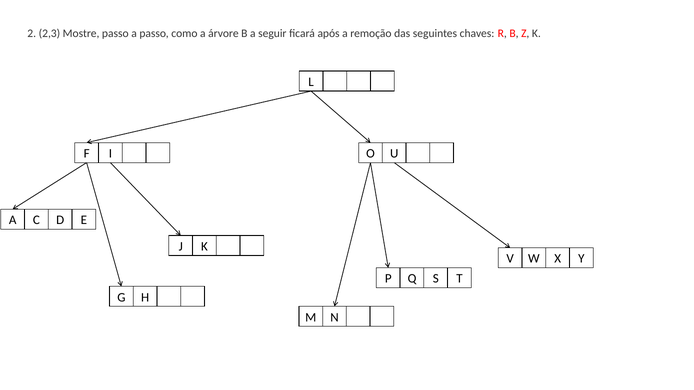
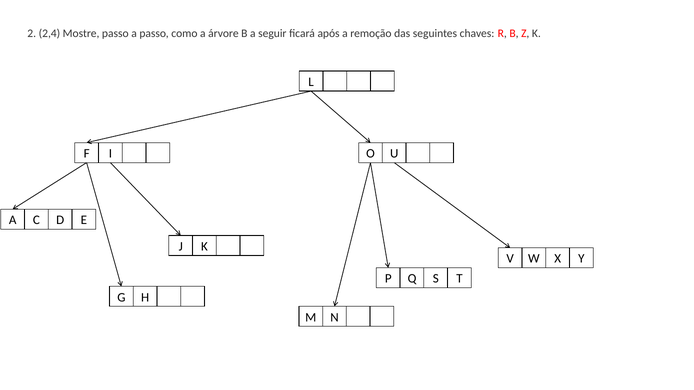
2,3: 2,3 -> 2,4
